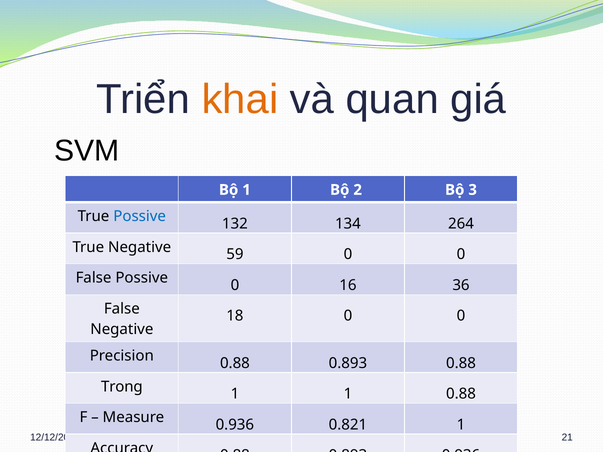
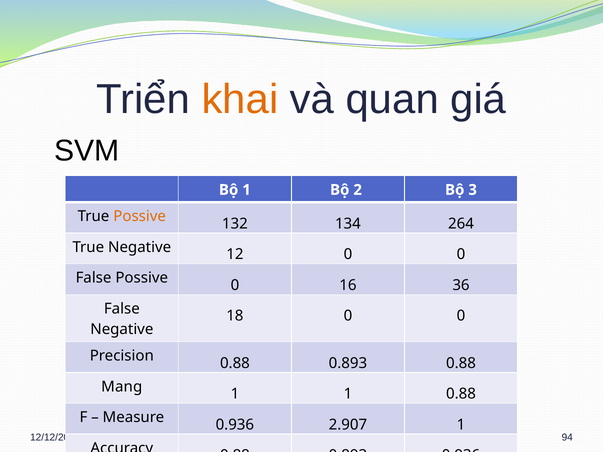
Possive at (140, 217) colour: blue -> orange
59: 59 -> 12
Trong: Trong -> Mang
0.821: 0.821 -> 2.907
21: 21 -> 94
